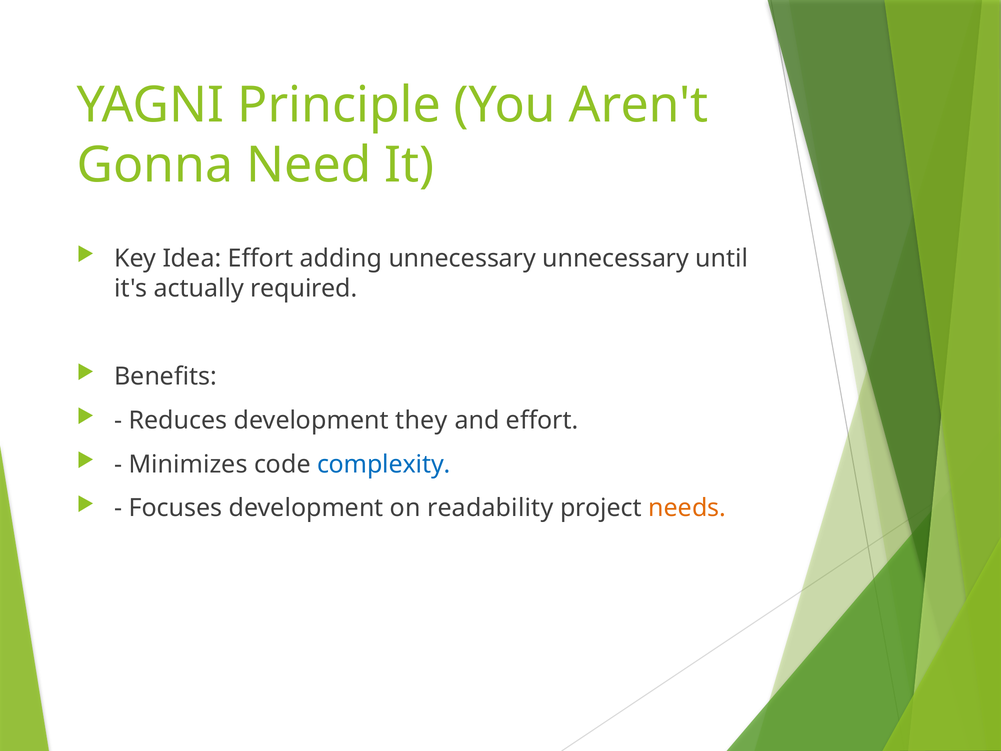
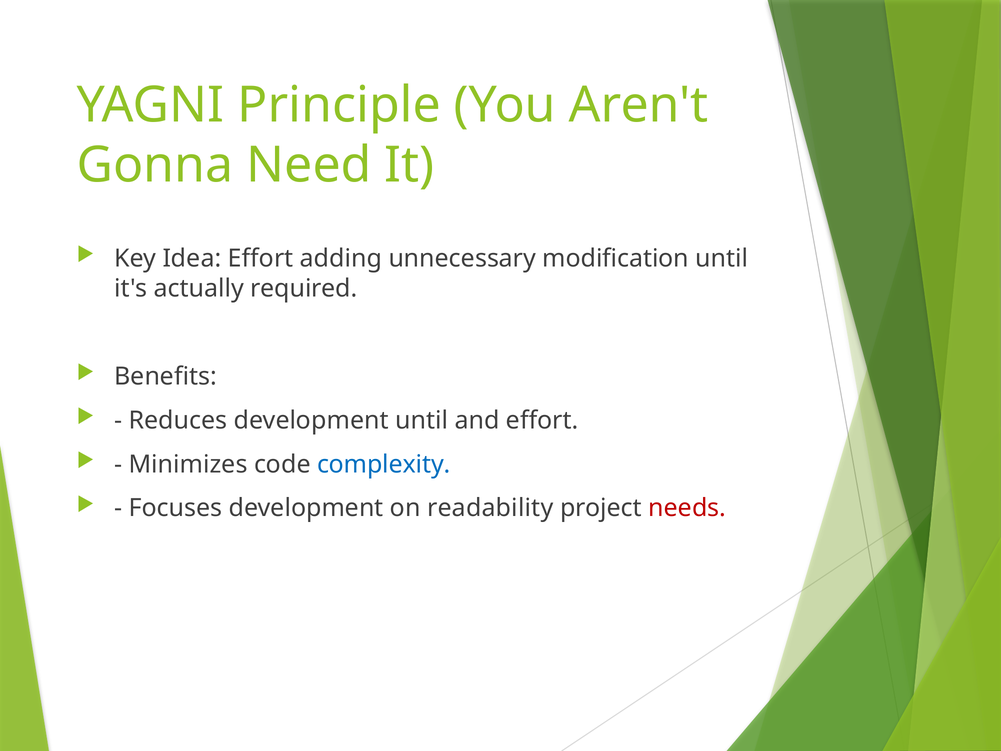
unnecessary unnecessary: unnecessary -> modification
development they: they -> until
needs colour: orange -> red
